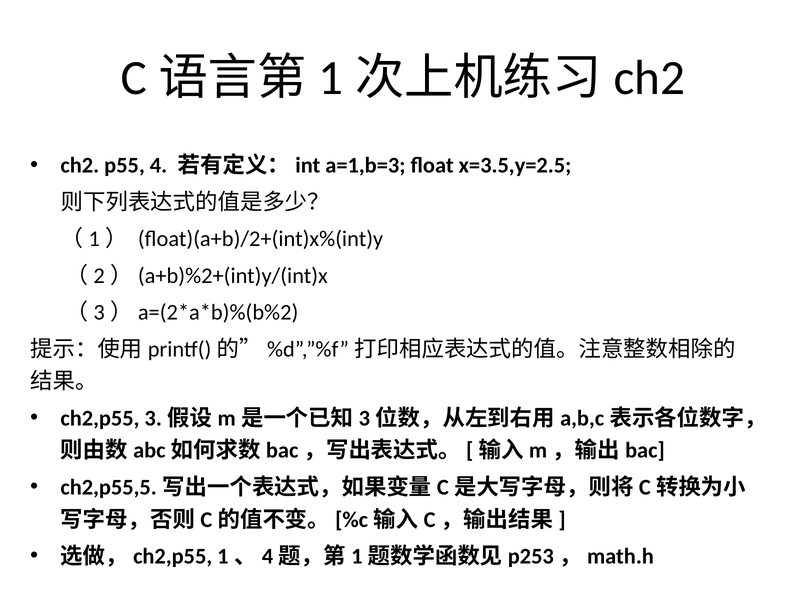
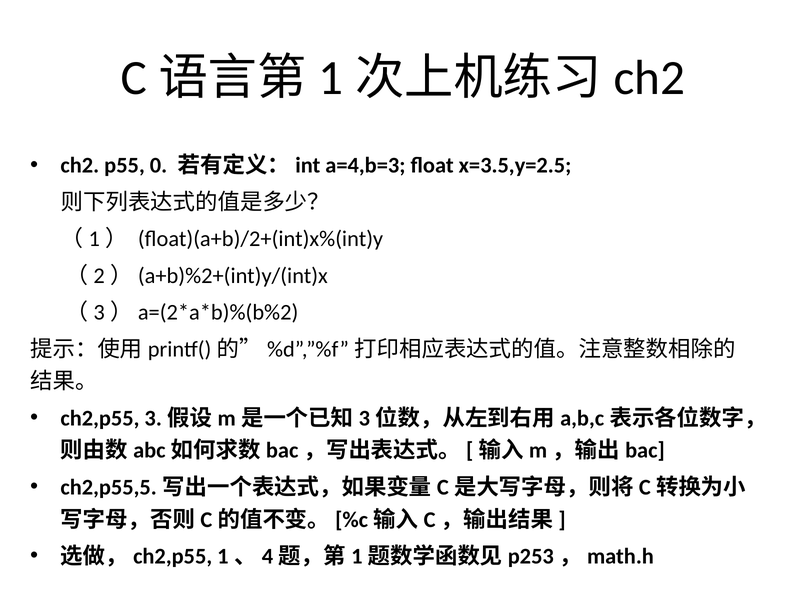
4: 4 -> 0
a=1,b=3: a=1,b=3 -> a=4,b=3
